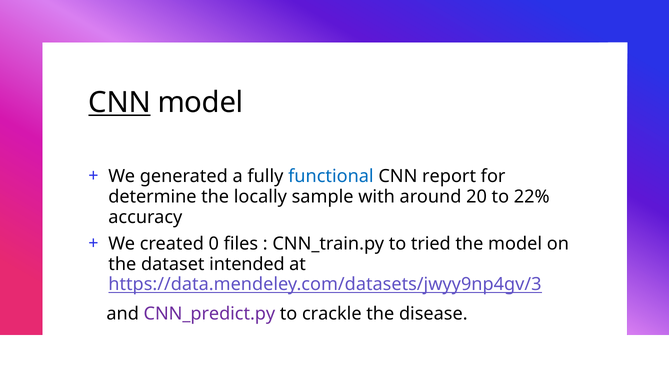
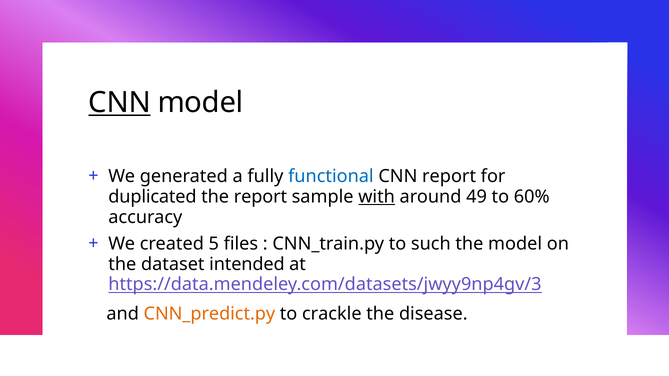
determine: determine -> duplicated
the locally: locally -> report
with underline: none -> present
20: 20 -> 49
22%: 22% -> 60%
0: 0 -> 5
tried: tried -> such
CNN_predict.py colour: purple -> orange
